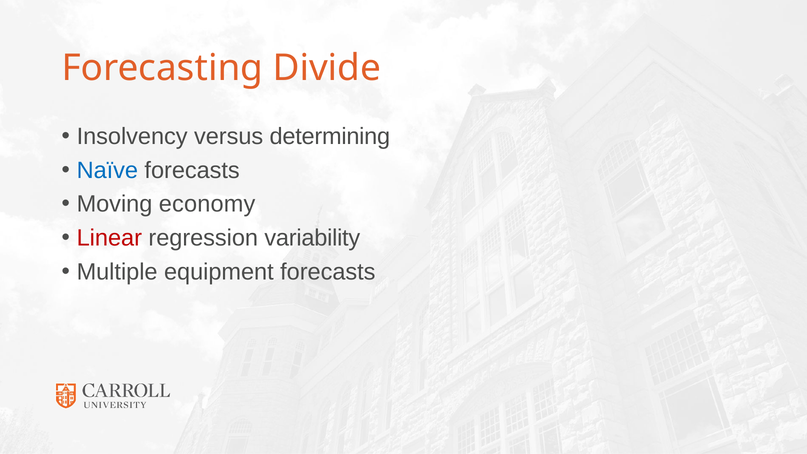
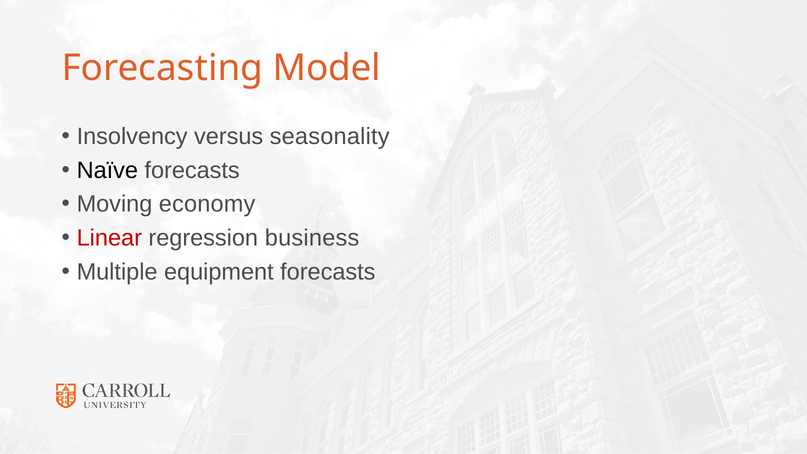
Divide: Divide -> Model
determining: determining -> seasonality
Naïve colour: blue -> black
variability: variability -> business
